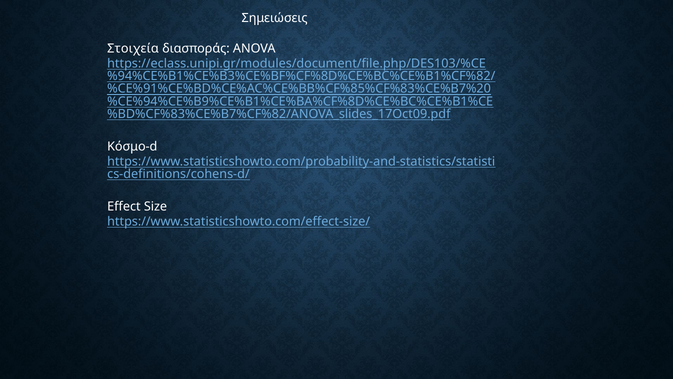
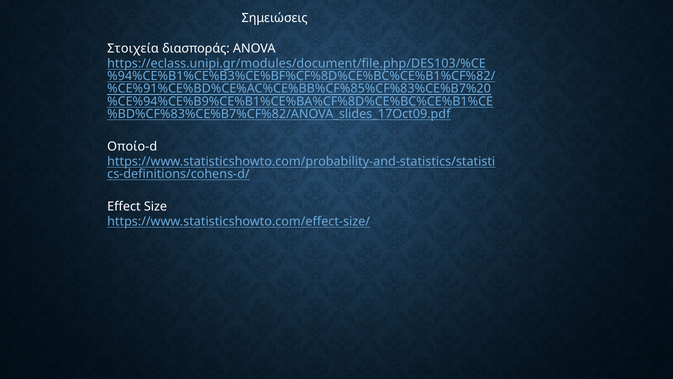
Κόσμο-d: Κόσμο-d -> Οποίο-d
